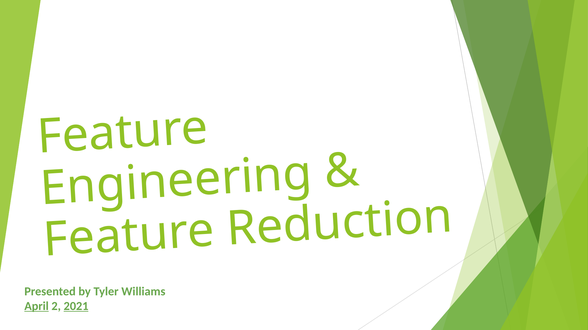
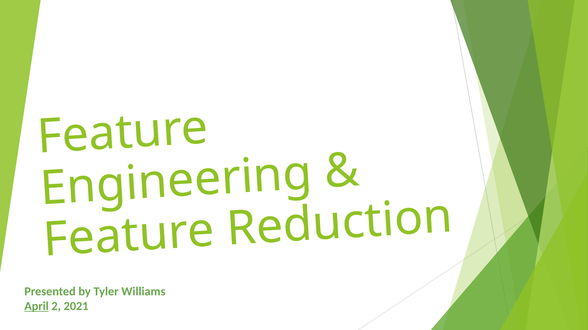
2021 underline: present -> none
